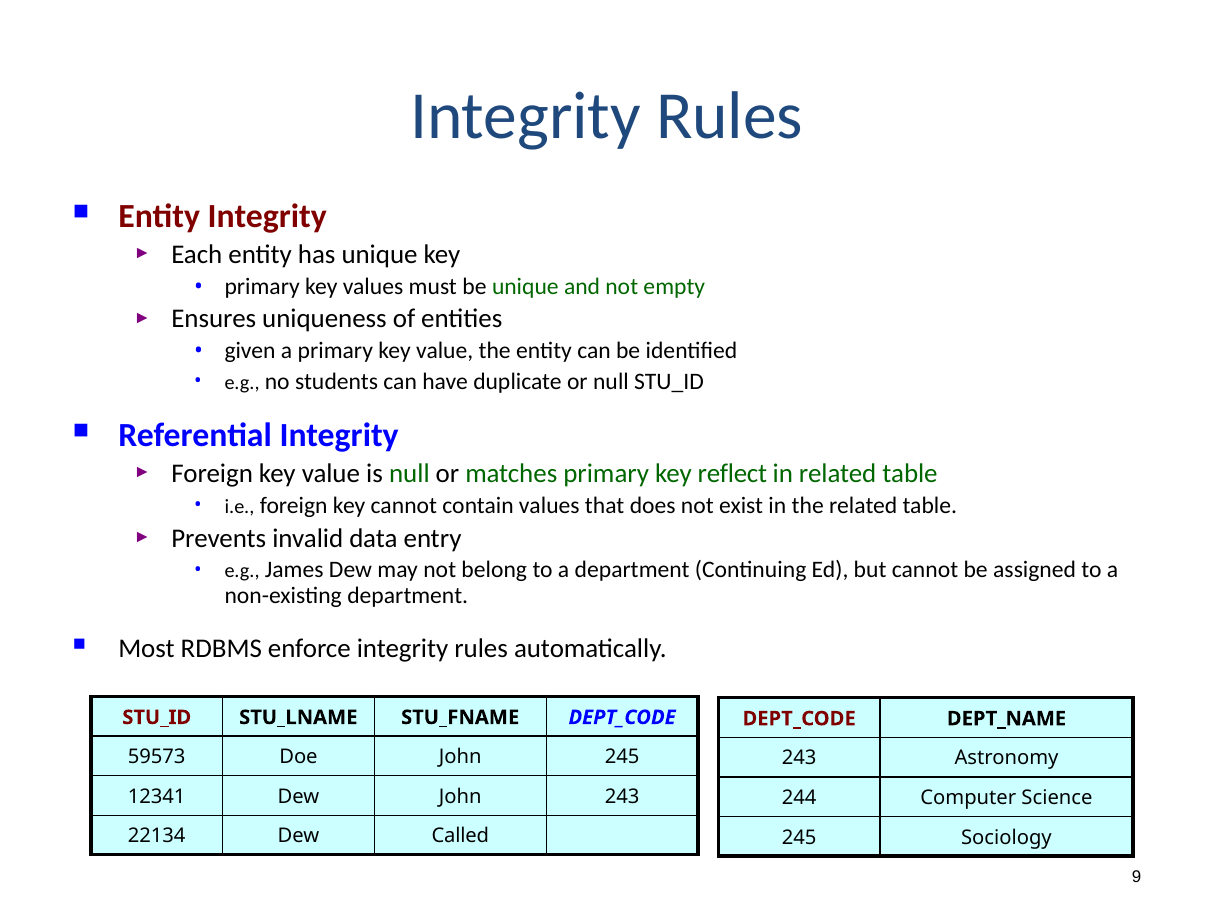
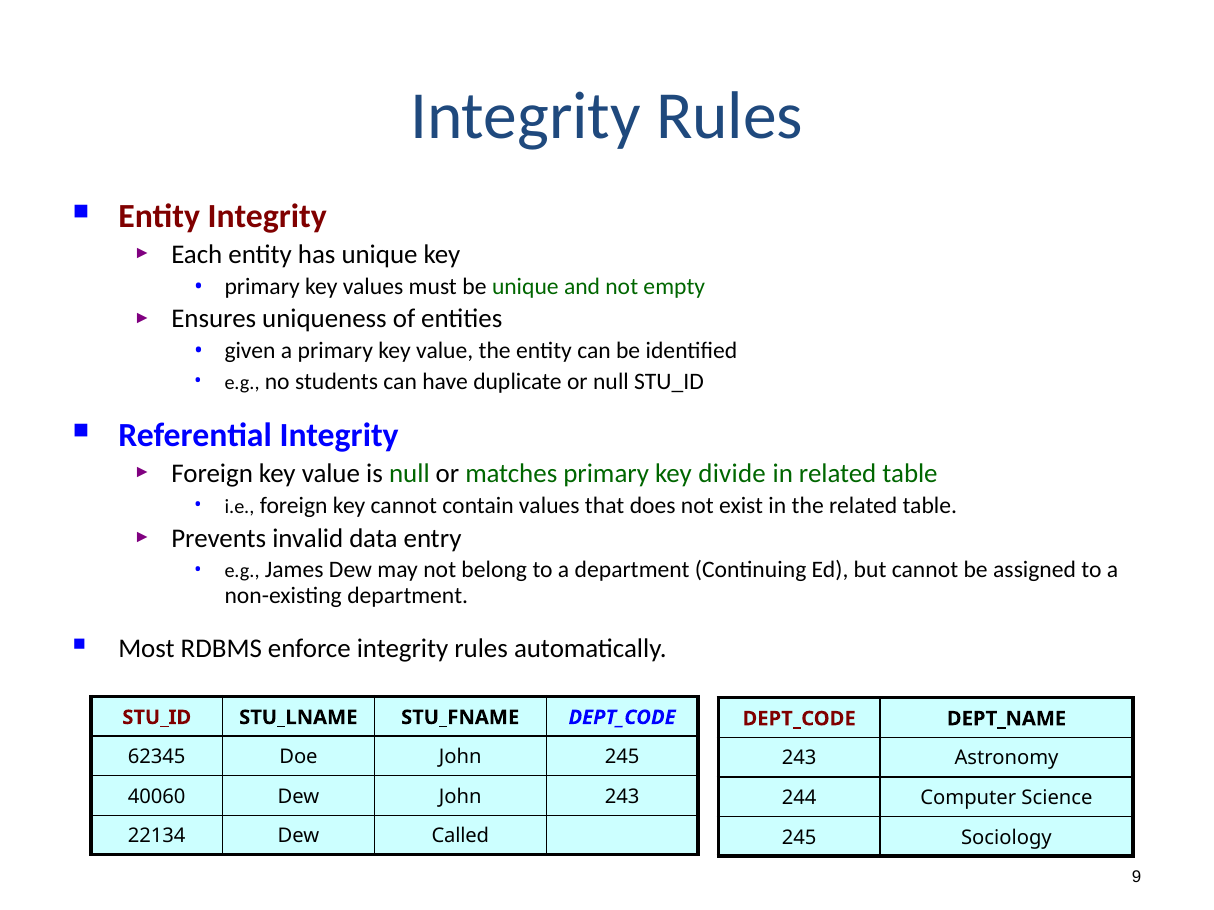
reflect: reflect -> divide
59573: 59573 -> 62345
12341: 12341 -> 40060
